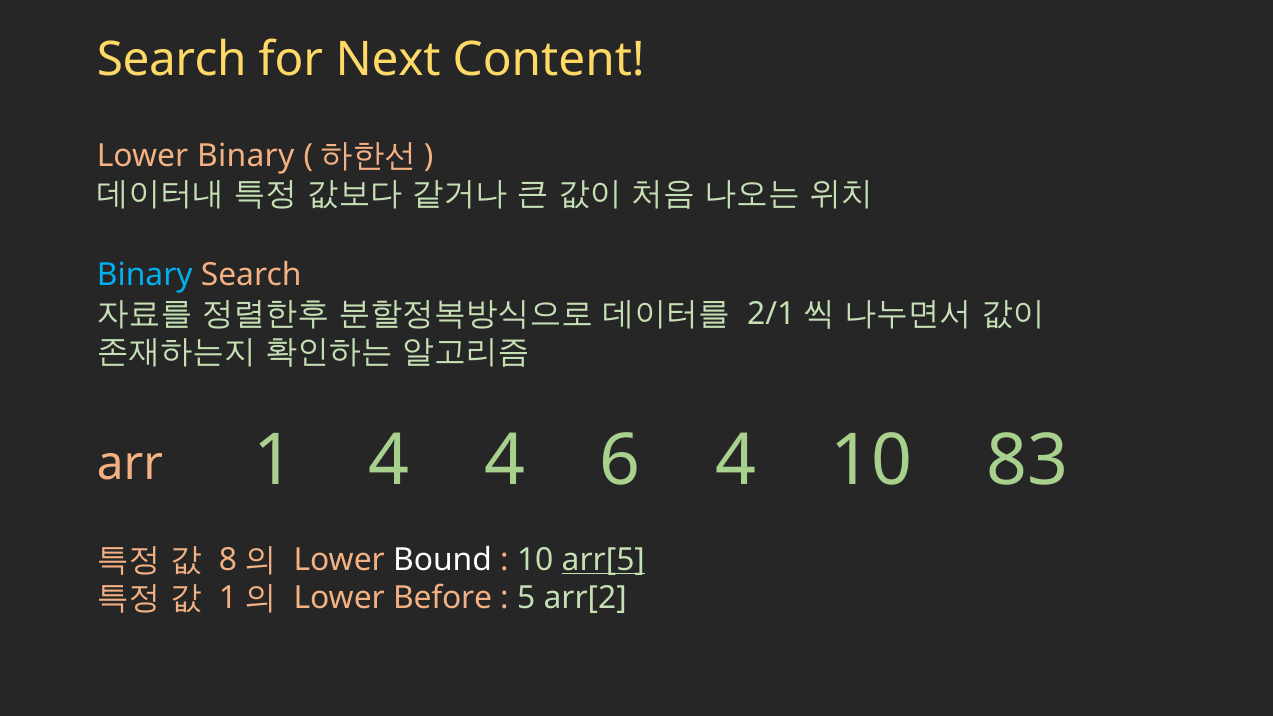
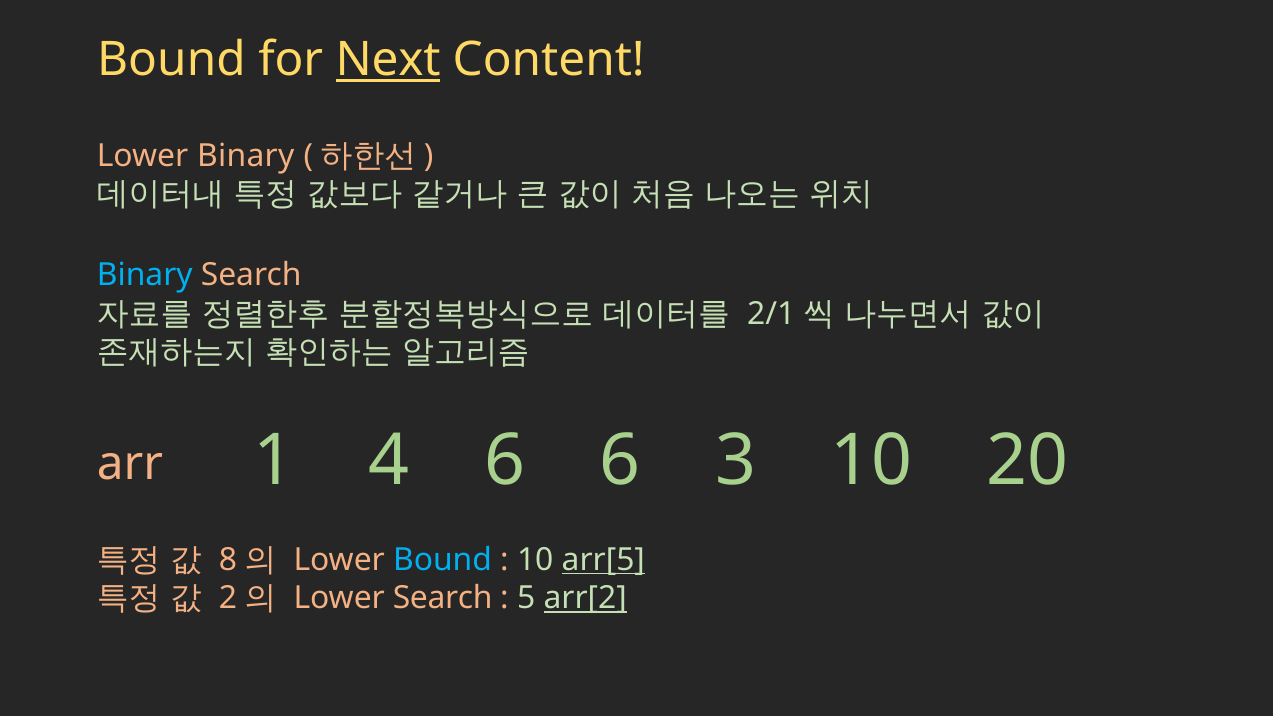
Search at (172, 60): Search -> Bound
Next underline: none -> present
4 4: 4 -> 6
6 4: 4 -> 3
83: 83 -> 20
Bound at (443, 560) colour: white -> light blue
1 at (228, 598): 1 -> 2
Lower Before: Before -> Search
arr[2 underline: none -> present
